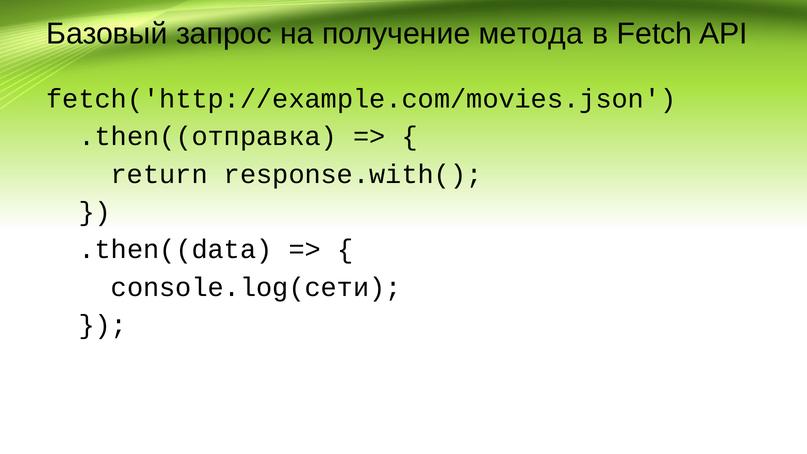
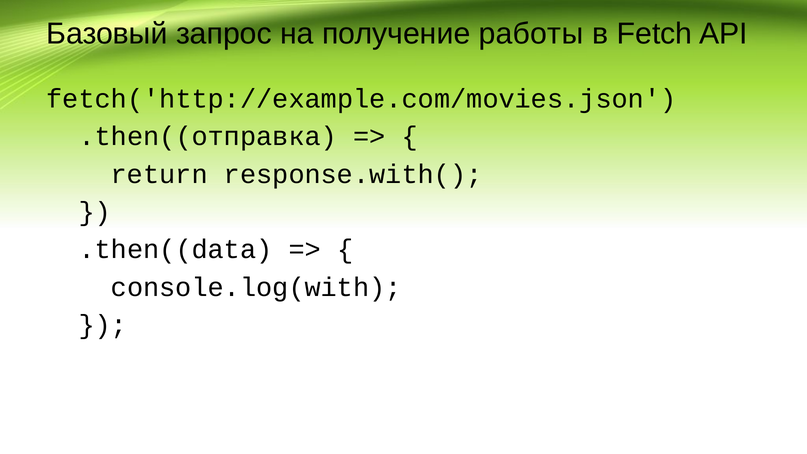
метода: метода -> работы
console.log(сети: console.log(сети -> console.log(with
